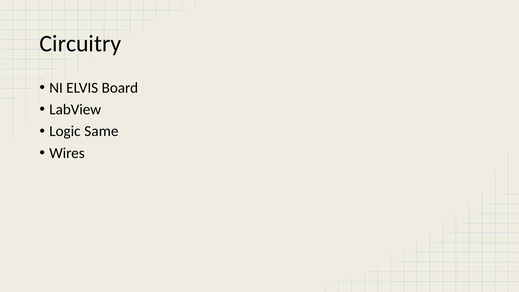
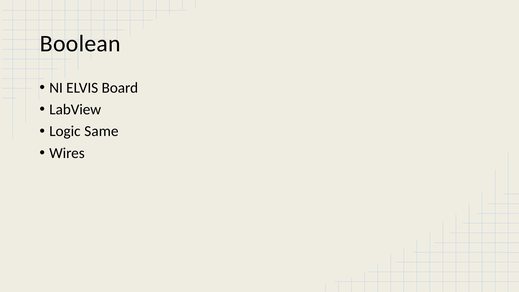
Circuitry: Circuitry -> Boolean
